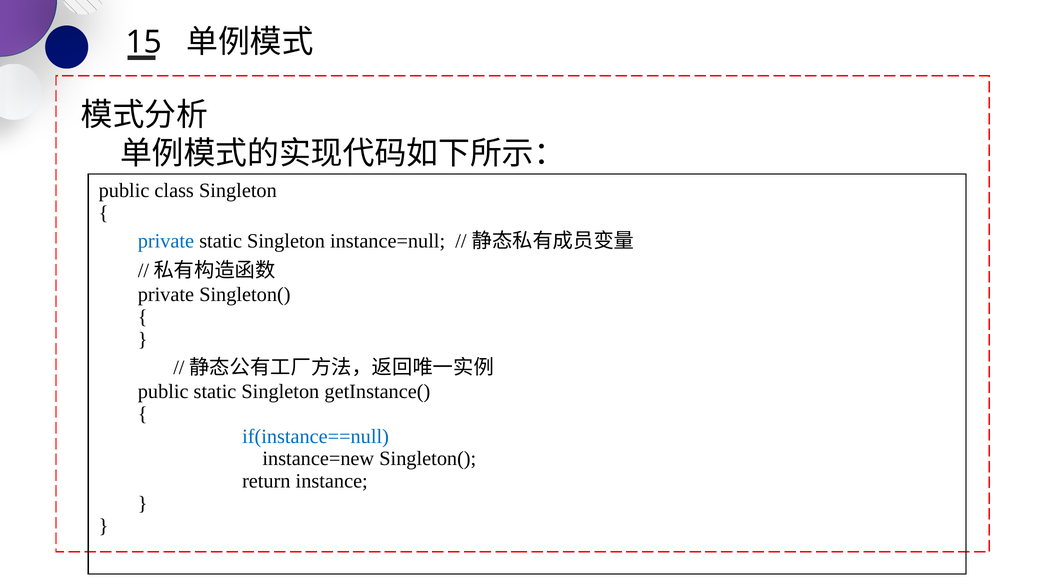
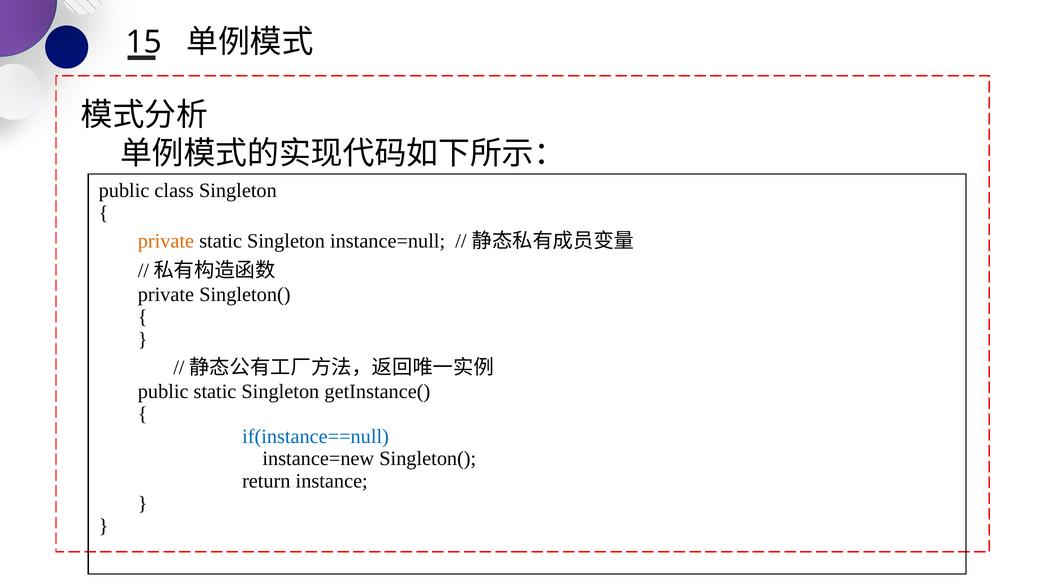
private at (166, 241) colour: blue -> orange
